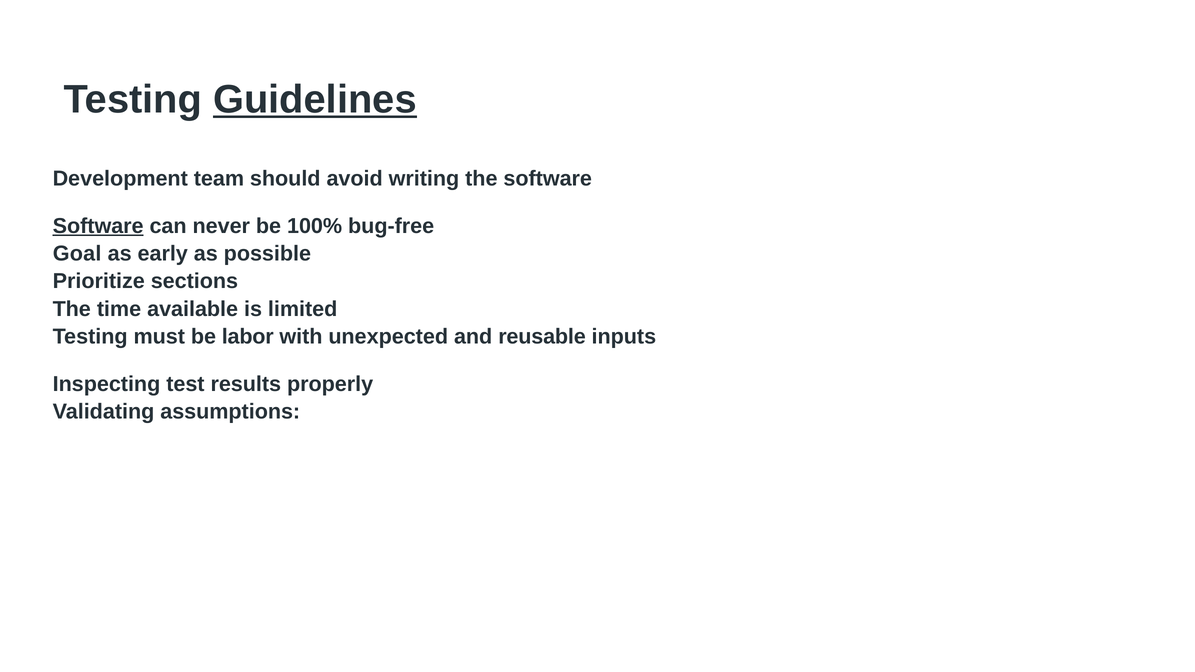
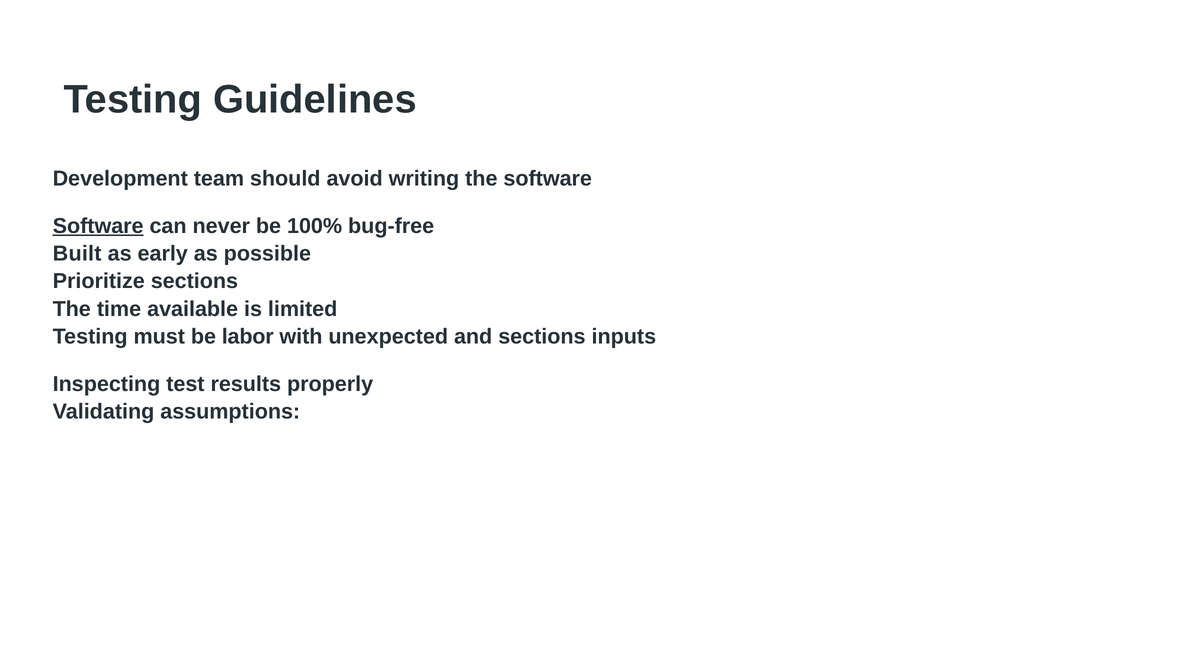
Guidelines underline: present -> none
Goal: Goal -> Built
and reusable: reusable -> sections
